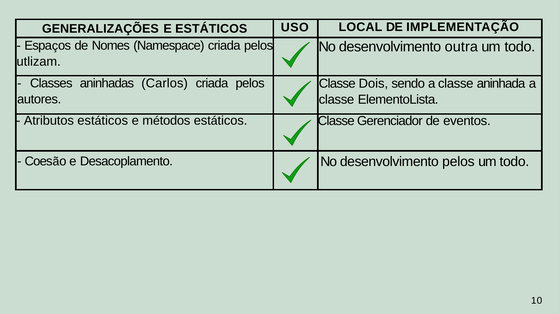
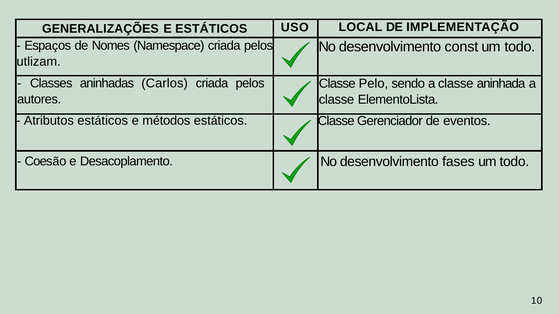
outra: outra -> const
Dois: Dois -> Pelo
desenvolvimento pelos: pelos -> fases
